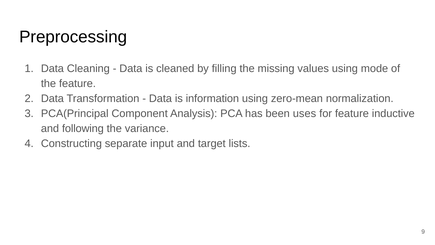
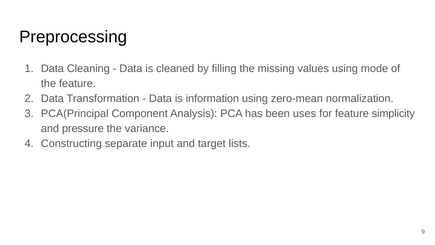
inductive: inductive -> simplicity
following: following -> pressure
